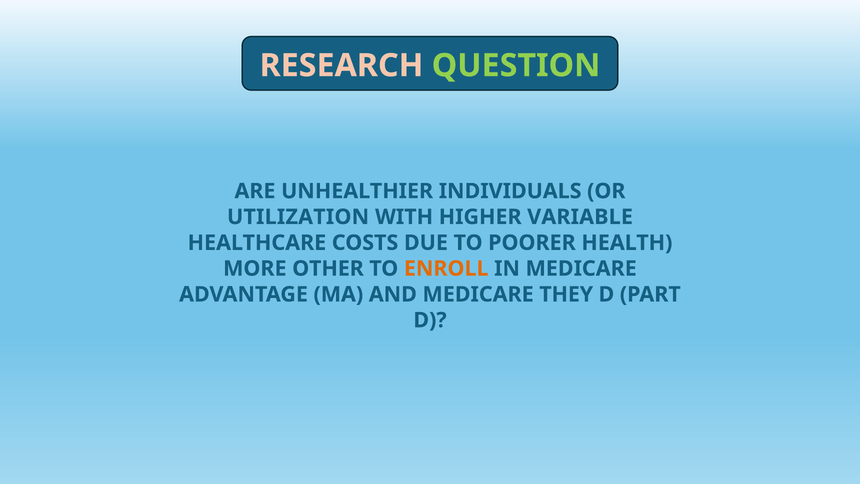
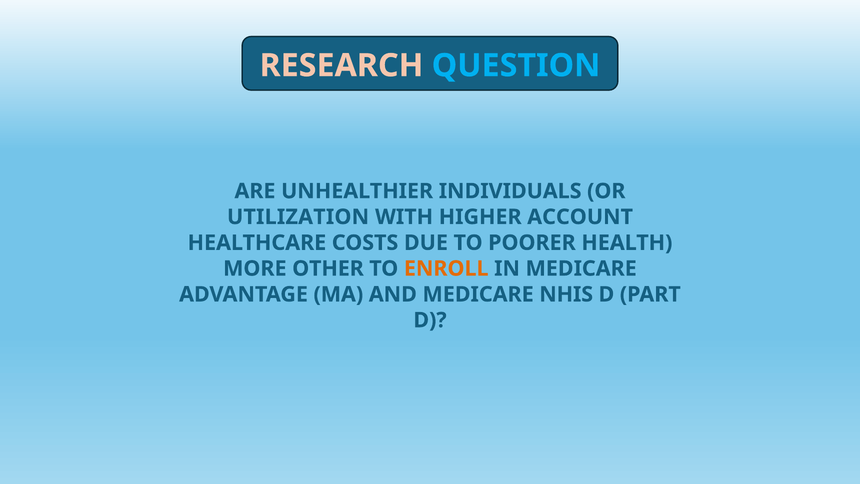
QUESTION colour: light green -> light blue
VARIABLE: VARIABLE -> ACCOUNT
THEY: THEY -> NHIS
